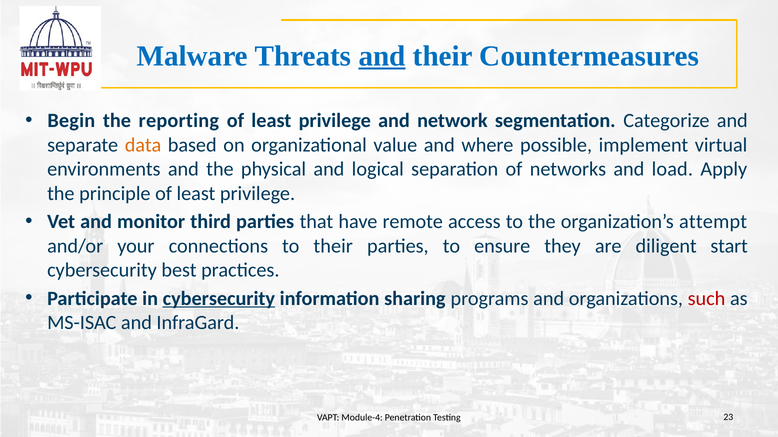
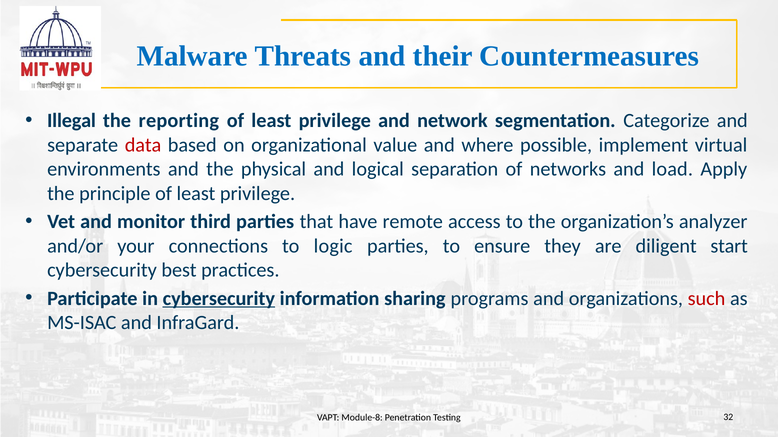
and at (382, 56) underline: present -> none
Begin: Begin -> Illegal
data colour: orange -> red
attempt: attempt -> analyzer
to their: their -> logic
Module-4: Module-4 -> Module-8
23: 23 -> 32
